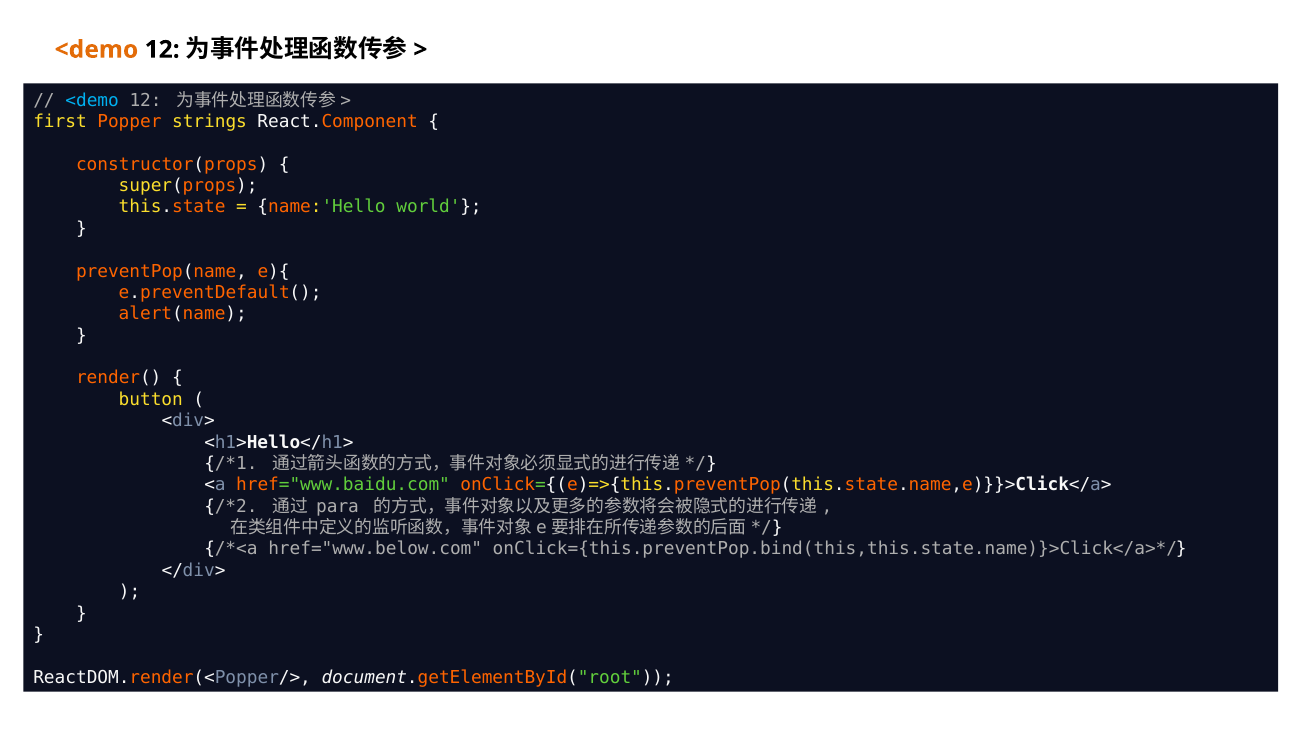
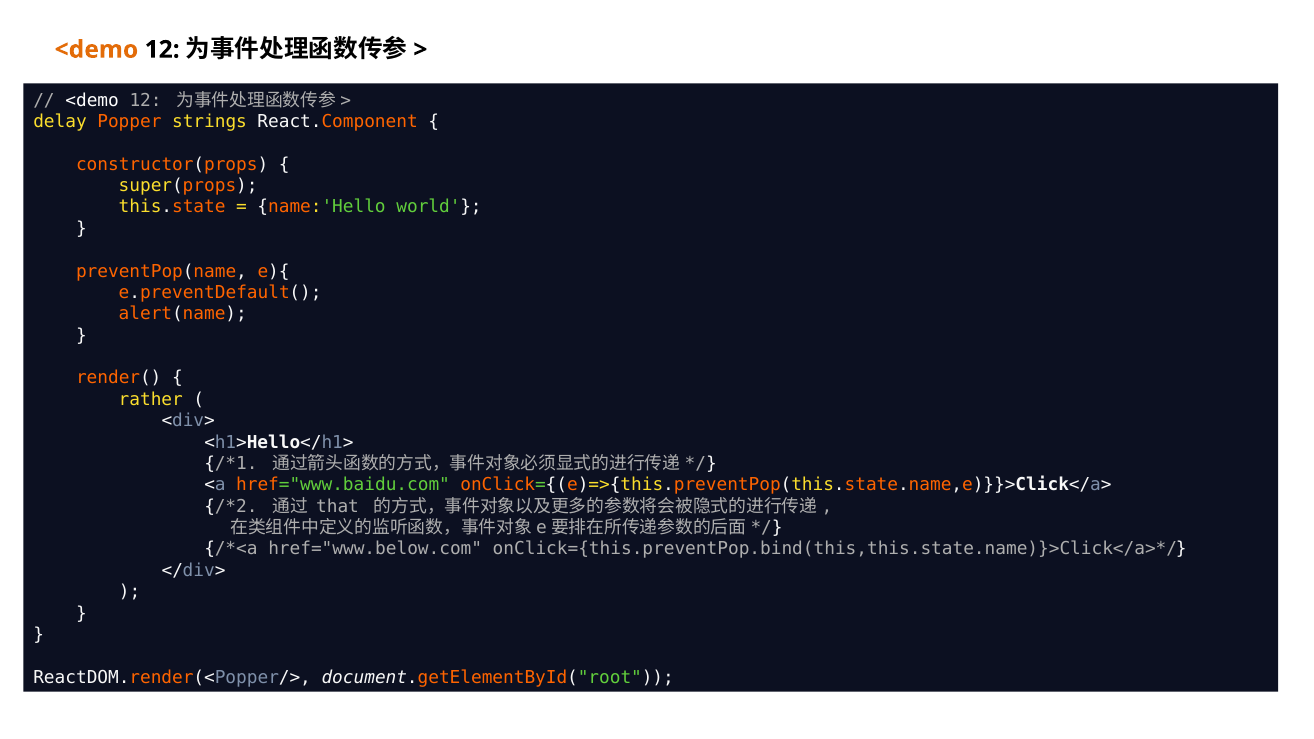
<demo at (92, 100) colour: light blue -> white
first: first -> delay
button: button -> rather
para: para -> that
